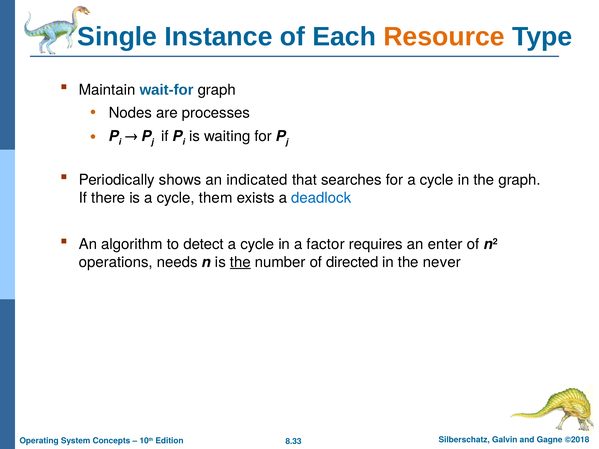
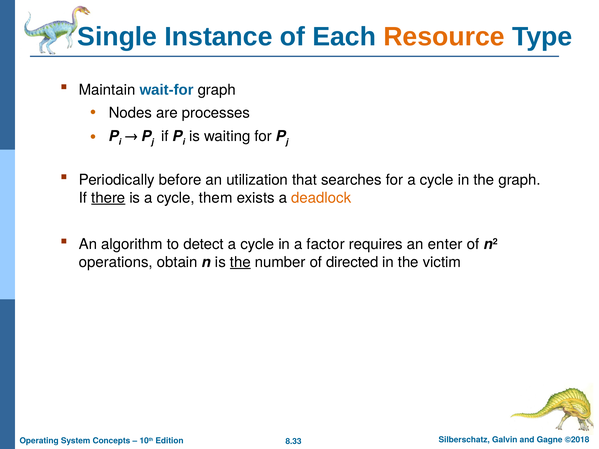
shows: shows -> before
indicated: indicated -> utilization
there underline: none -> present
deadlock colour: blue -> orange
needs: needs -> obtain
never: never -> victim
